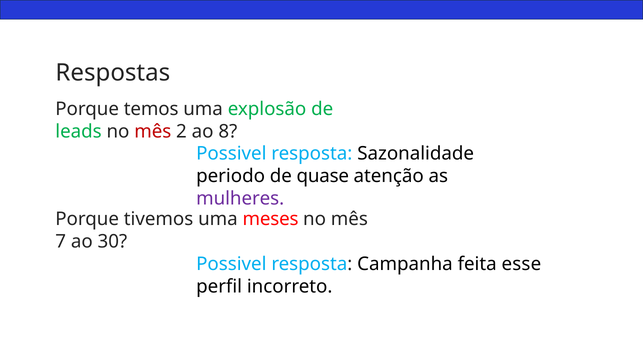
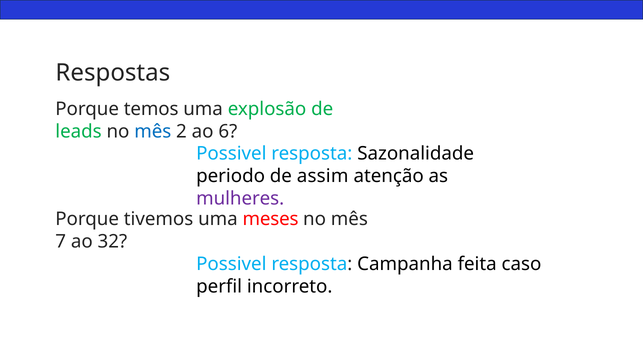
mês at (153, 132) colour: red -> blue
8: 8 -> 6
quase: quase -> assim
30: 30 -> 32
esse: esse -> caso
